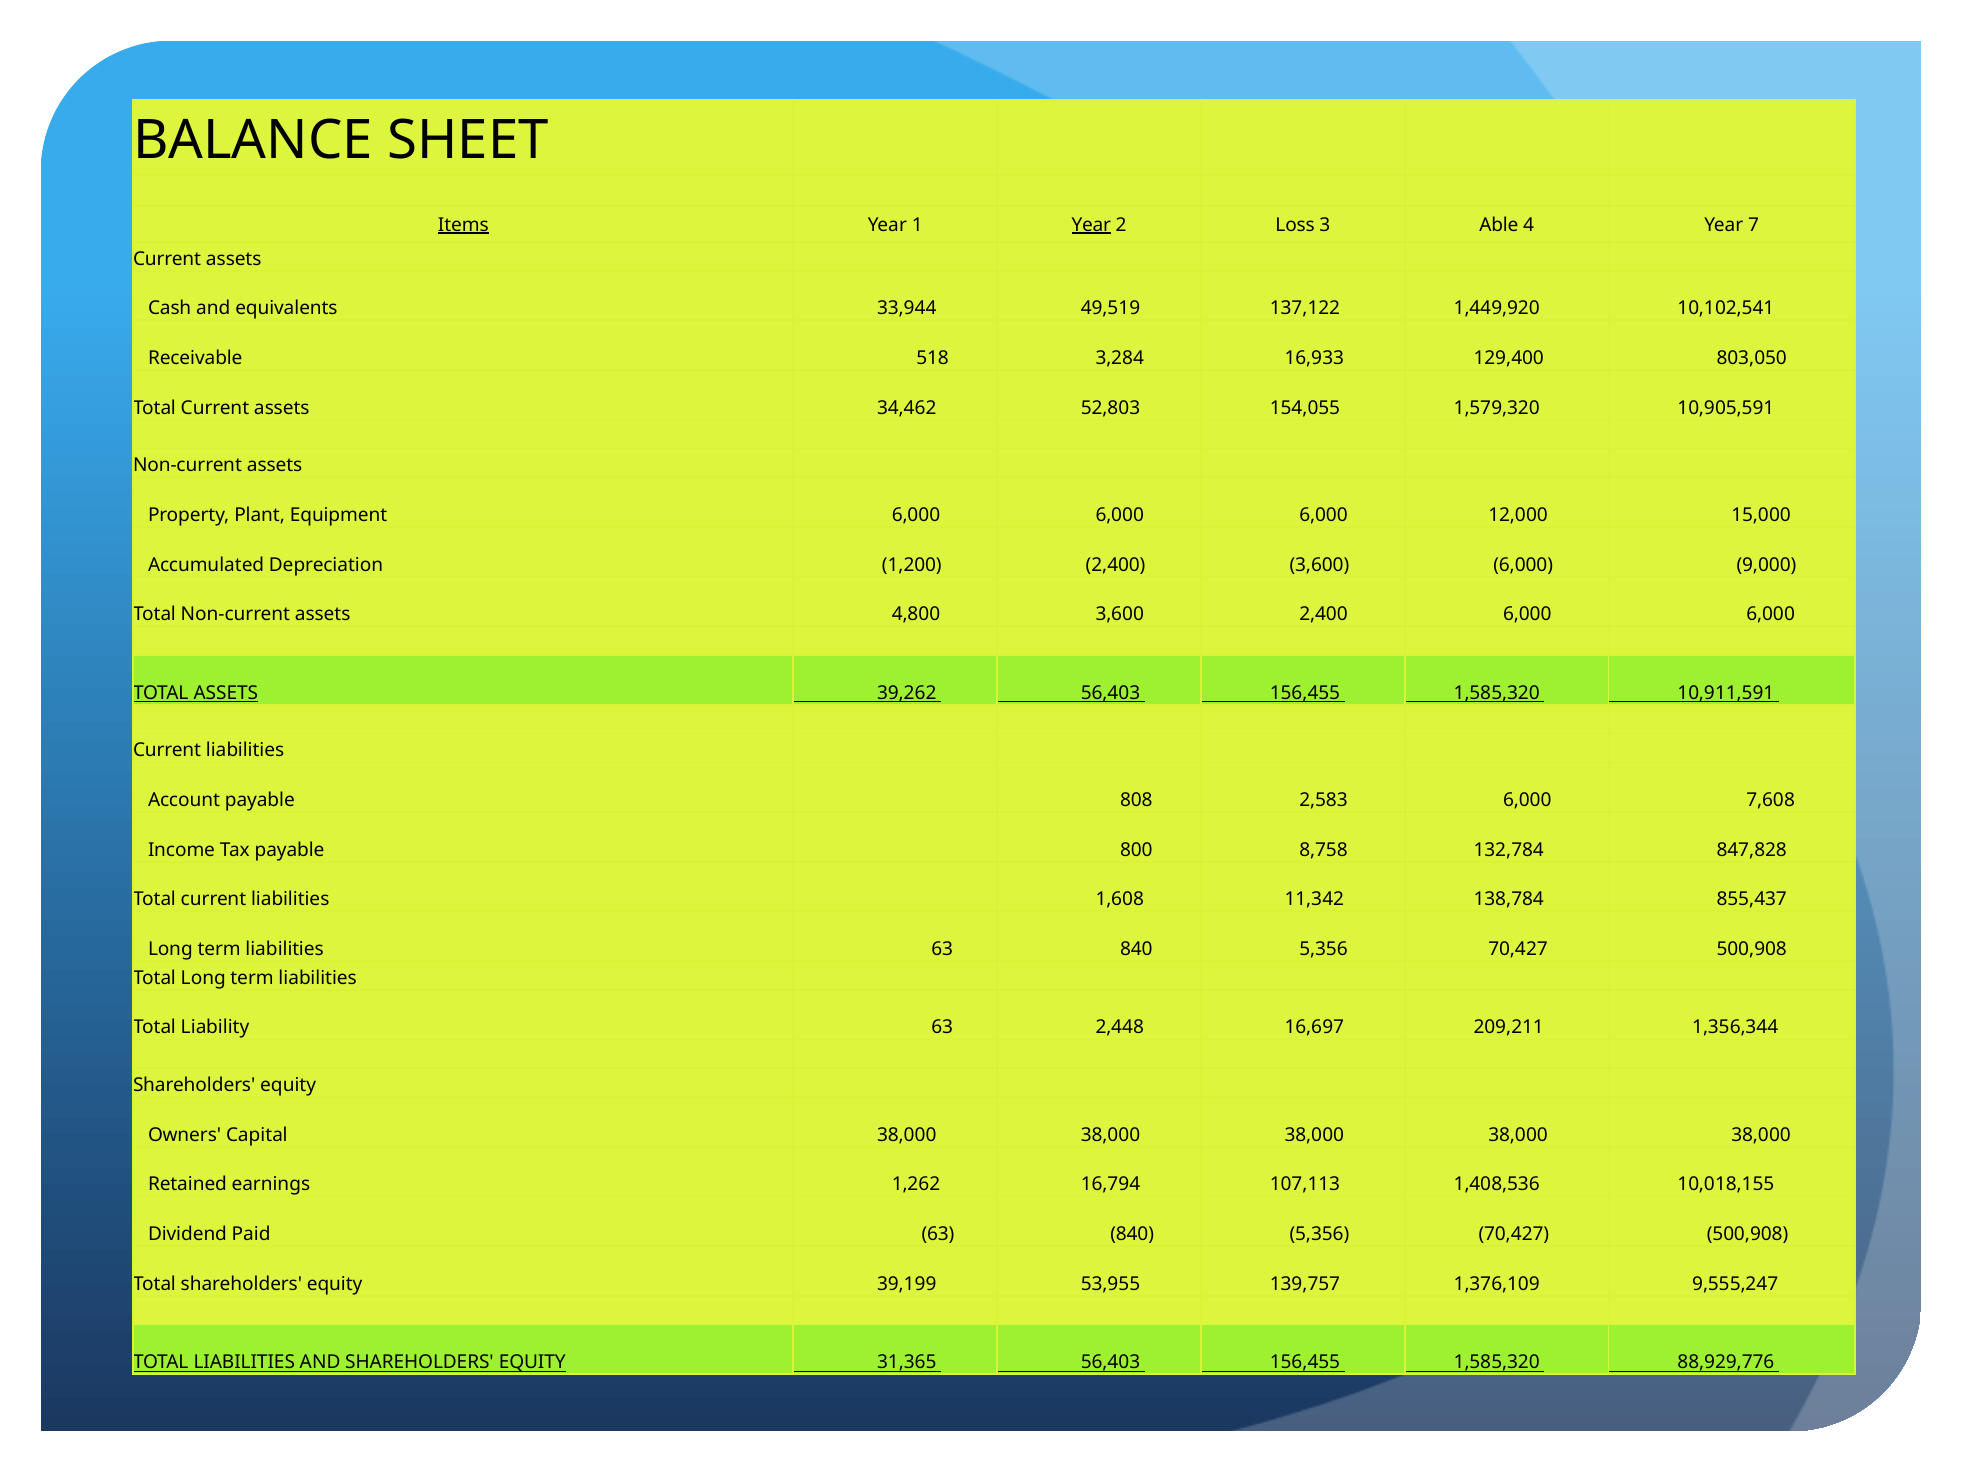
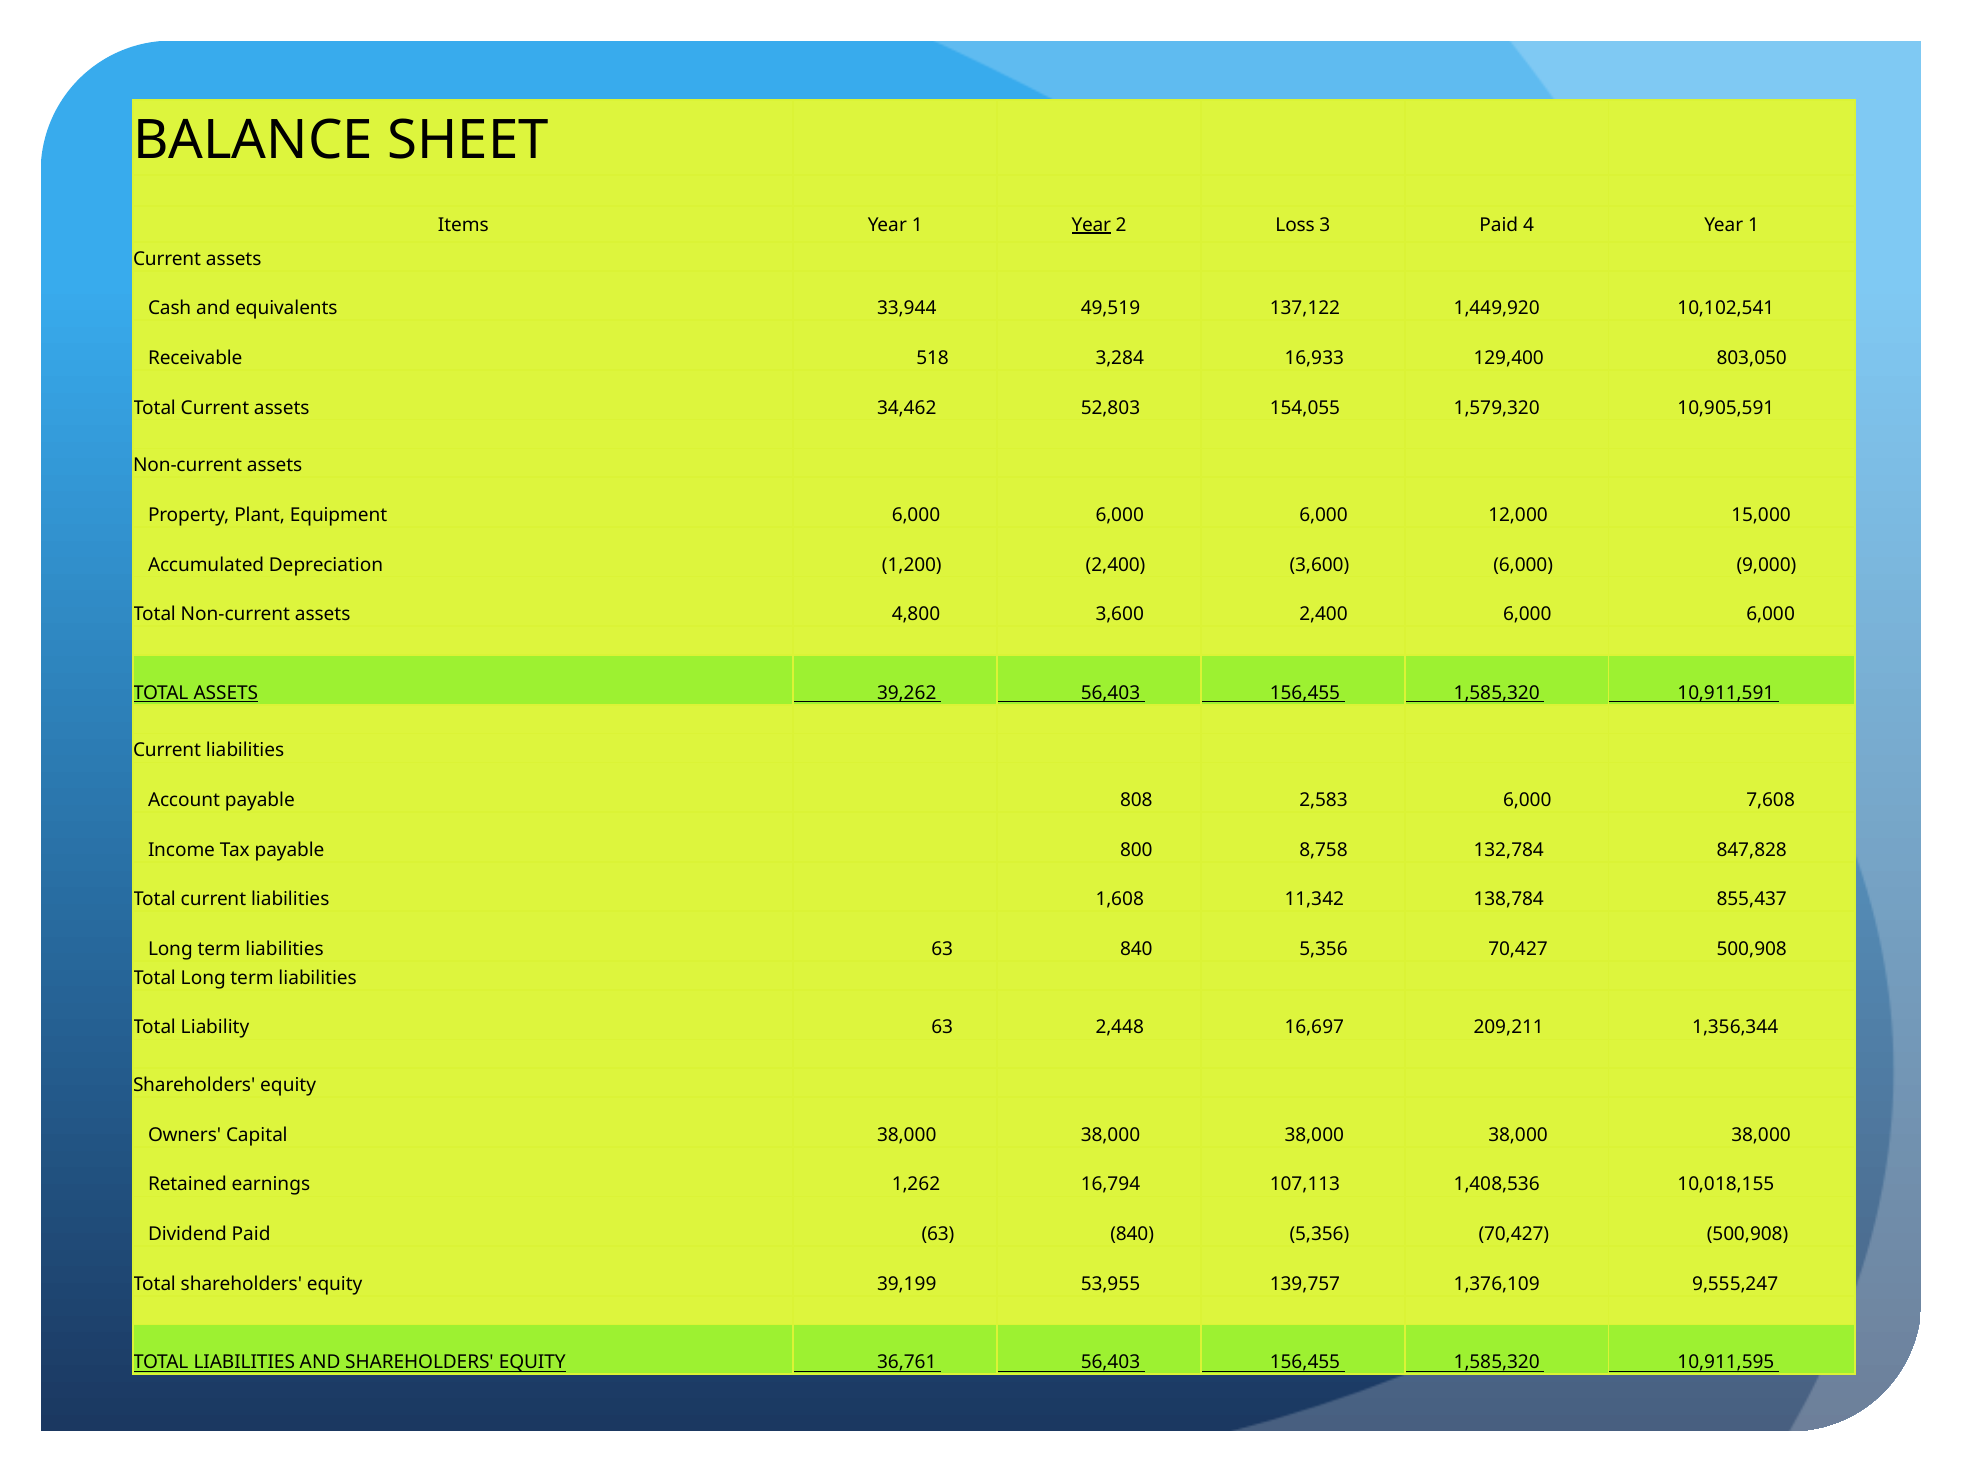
Items underline: present -> none
3 Able: Able -> Paid
4 Year 7: 7 -> 1
31,365: 31,365 -> 36,761
88,929,776: 88,929,776 -> 10,911,595
